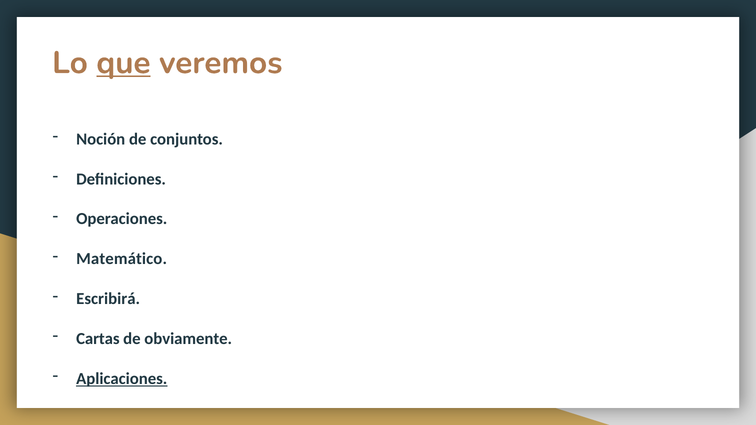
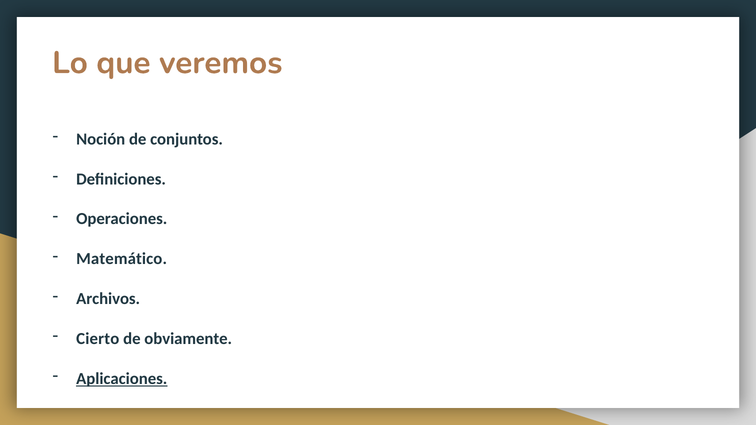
que underline: present -> none
Escribirá: Escribirá -> Archivos
Cartas: Cartas -> Cierto
